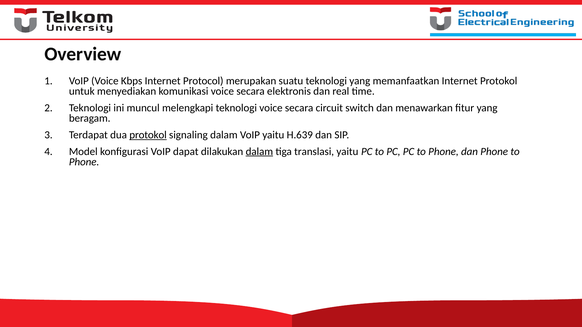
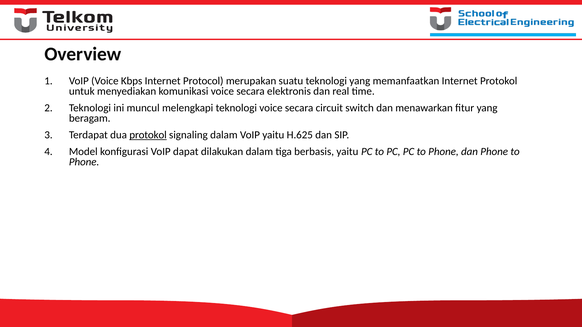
H.639: H.639 -> H.625
dalam at (259, 152) underline: present -> none
translasi: translasi -> berbasis
